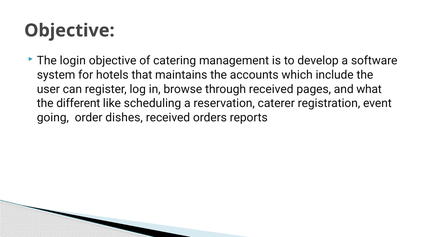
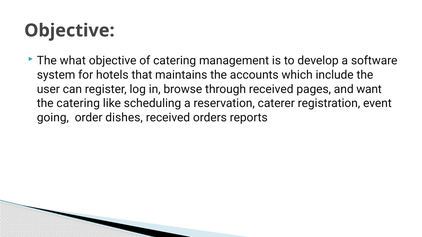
login: login -> what
what: what -> want
the different: different -> catering
